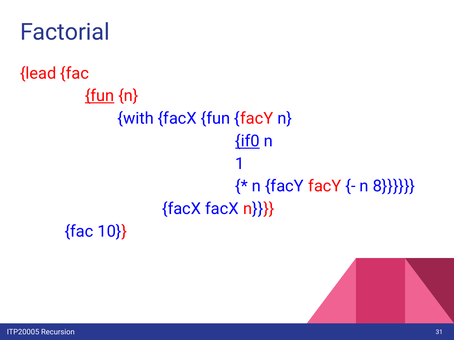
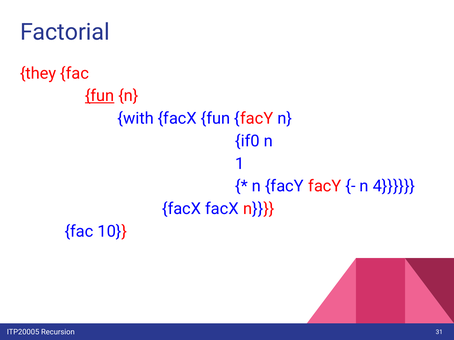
lead: lead -> they
if0 underline: present -> none
8: 8 -> 4
